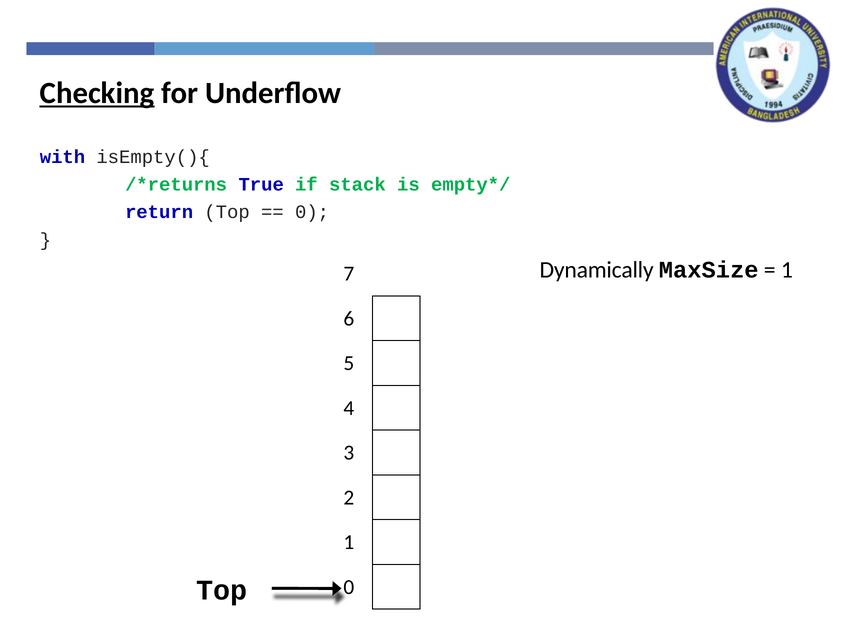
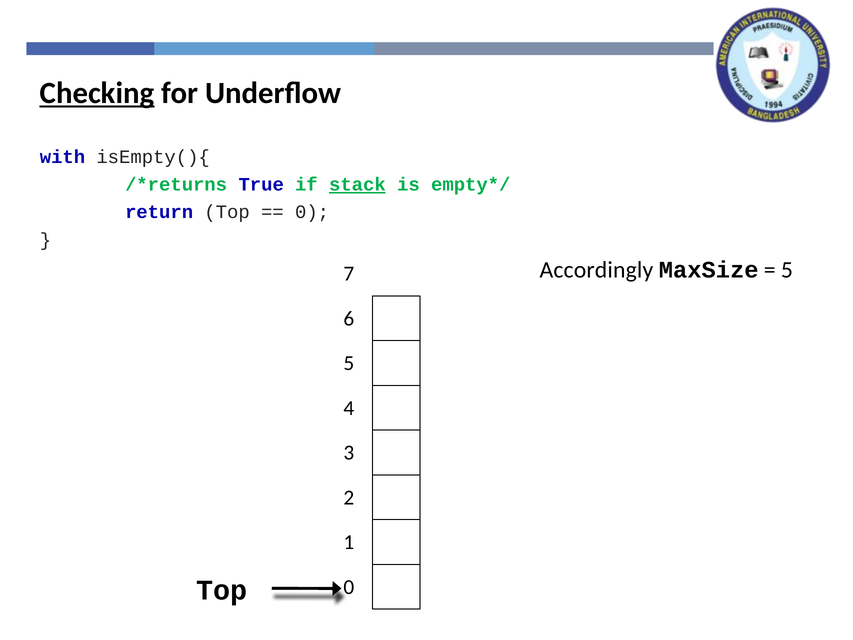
stack underline: none -> present
Dynamically: Dynamically -> Accordingly
1 at (787, 270): 1 -> 5
